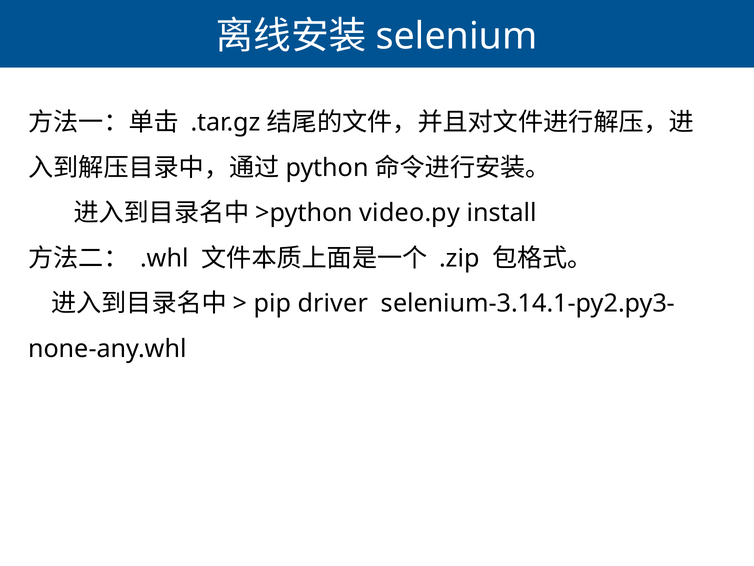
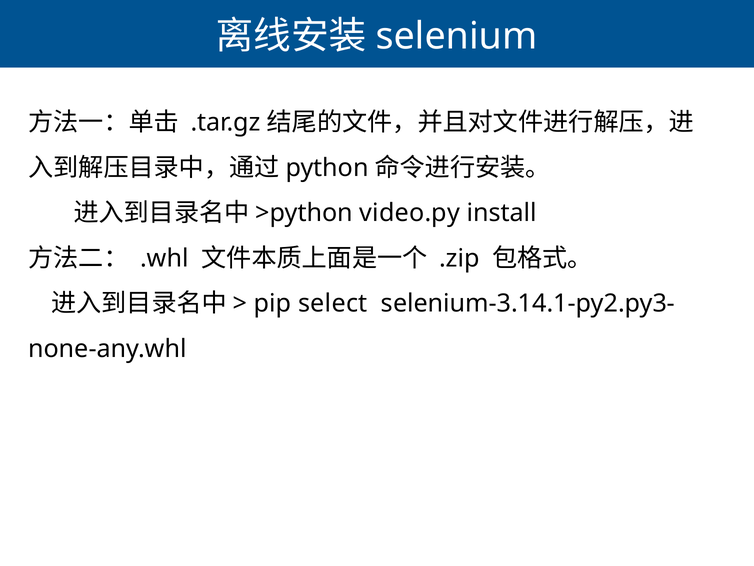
driver: driver -> select
